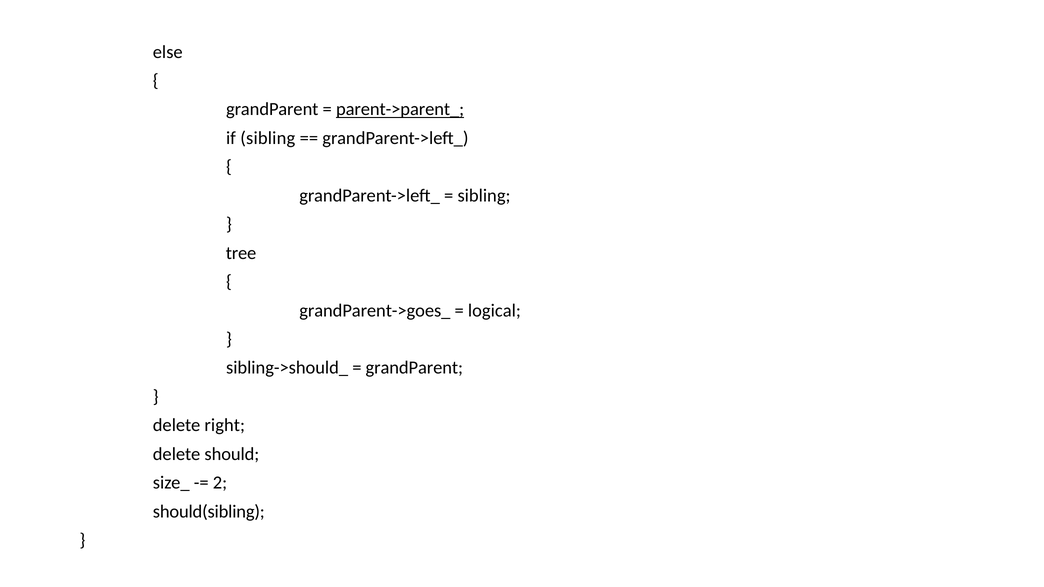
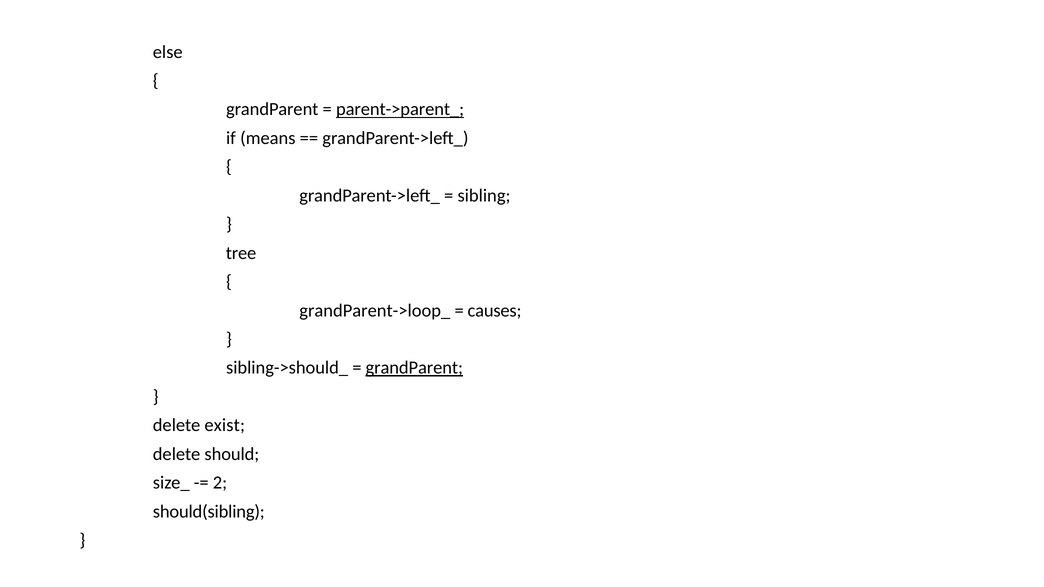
if sibling: sibling -> means
grandParent->goes_: grandParent->goes_ -> grandParent->loop_
logical: logical -> causes
grandParent at (414, 368) underline: none -> present
right: right -> exist
